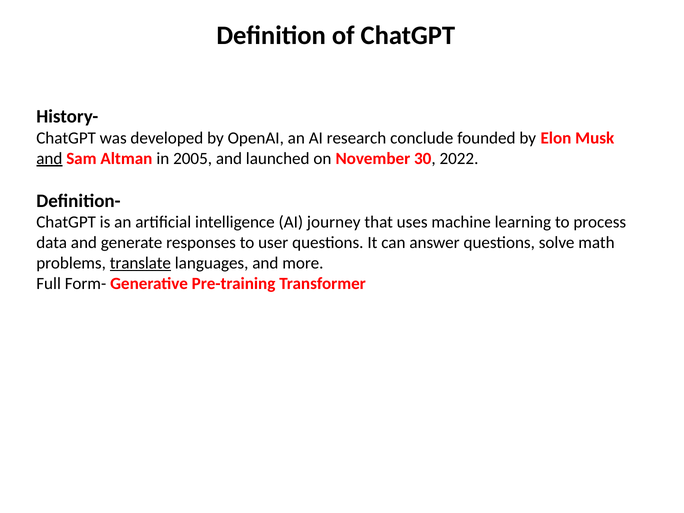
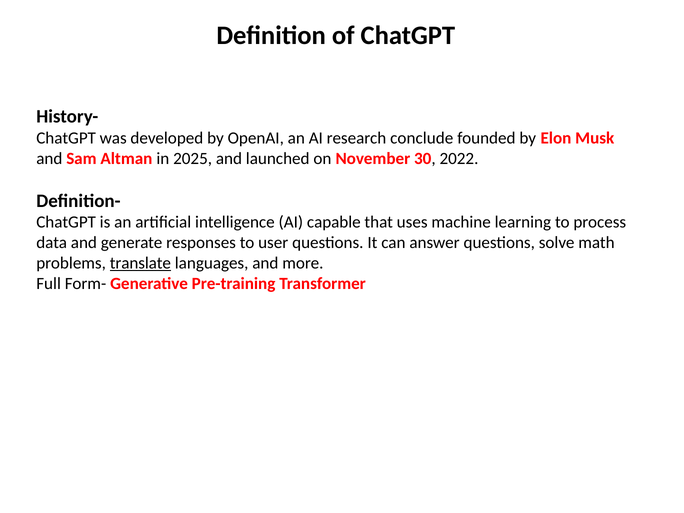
and at (49, 158) underline: present -> none
2005: 2005 -> 2025
journey: journey -> capable
